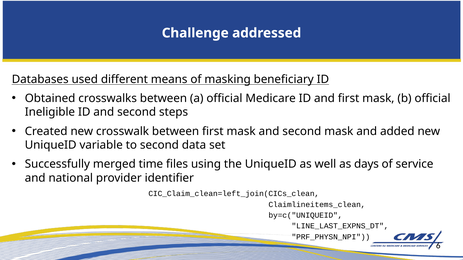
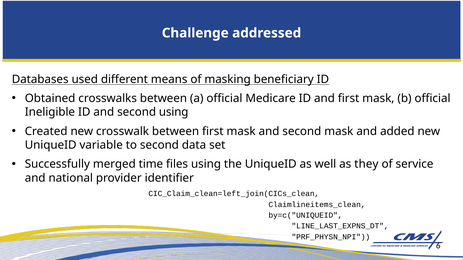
second steps: steps -> using
days: days -> they
